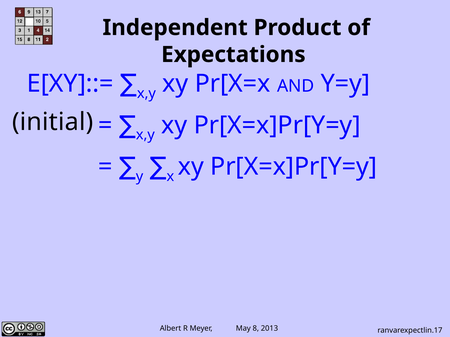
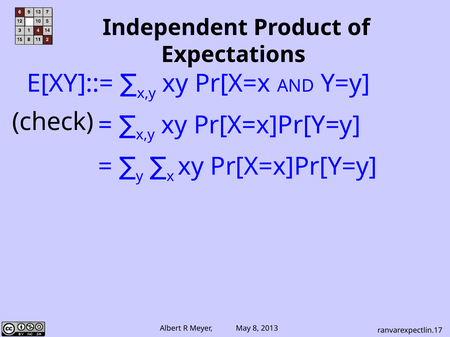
initial: initial -> check
